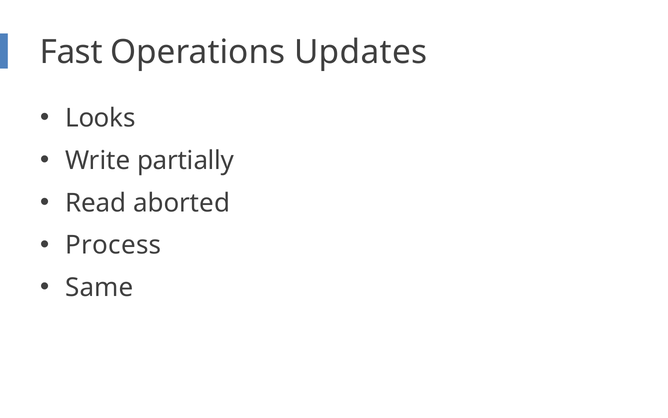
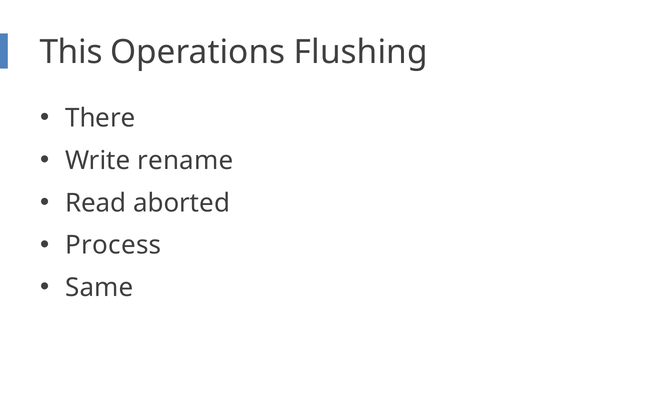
Fast: Fast -> This
Updates: Updates -> Flushing
Looks: Looks -> There
partially: partially -> rename
